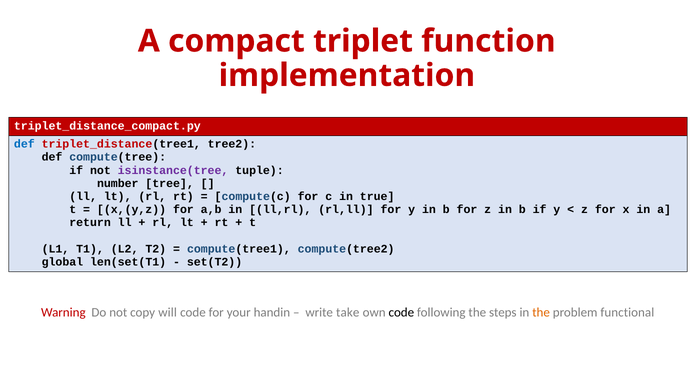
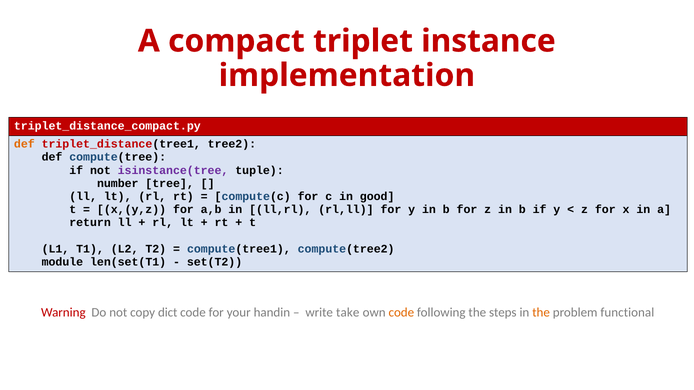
function: function -> instance
def at (24, 144) colour: blue -> orange
true: true -> good
global: global -> module
will: will -> dict
code at (401, 313) colour: black -> orange
